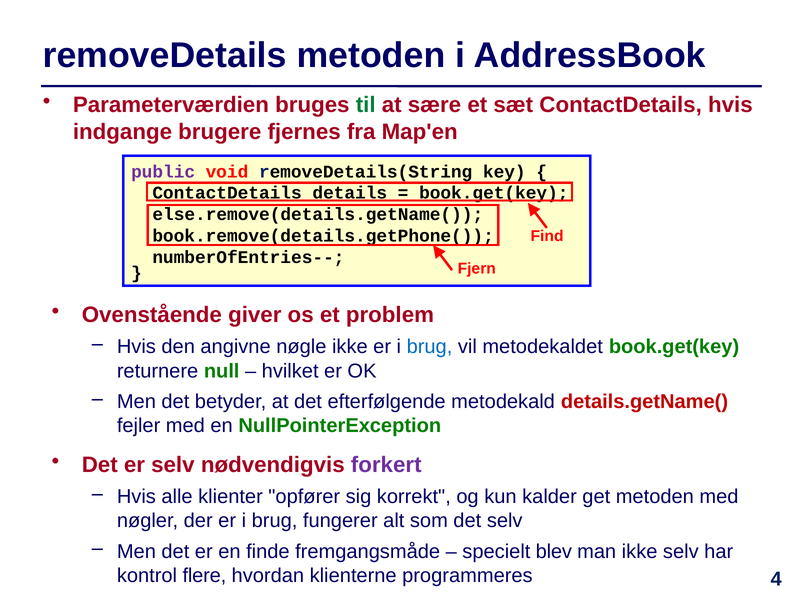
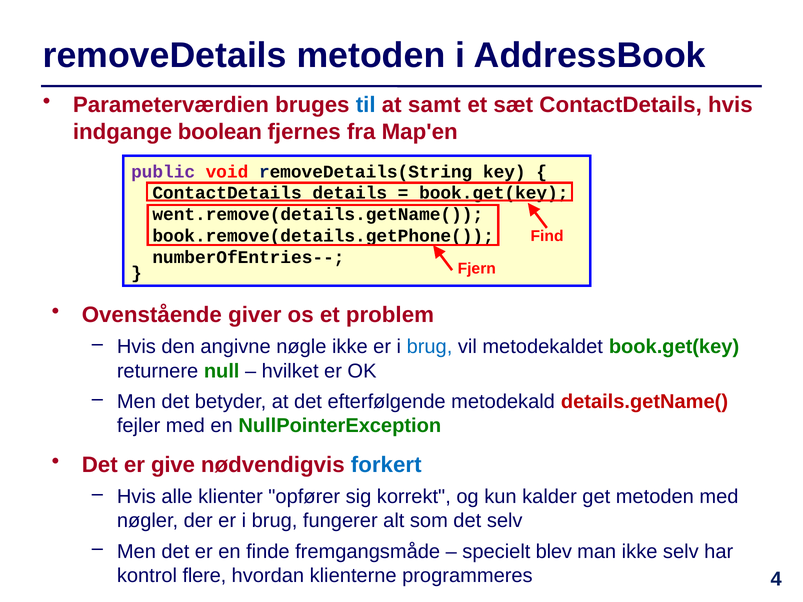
til colour: green -> blue
sære: sære -> samt
brugere: brugere -> boolean
else.remove(details.getName(: else.remove(details.getName( -> went.remove(details.getName(
er selv: selv -> give
forkert colour: purple -> blue
